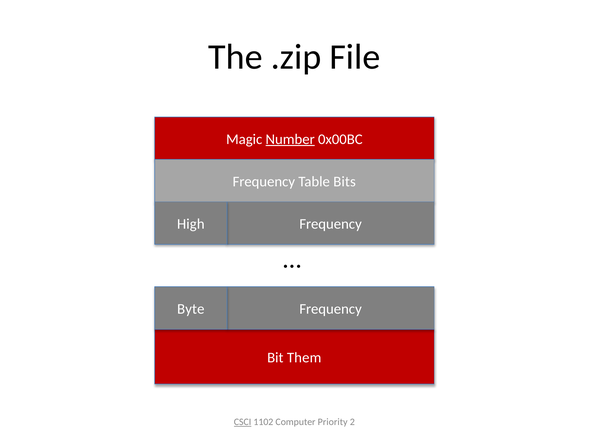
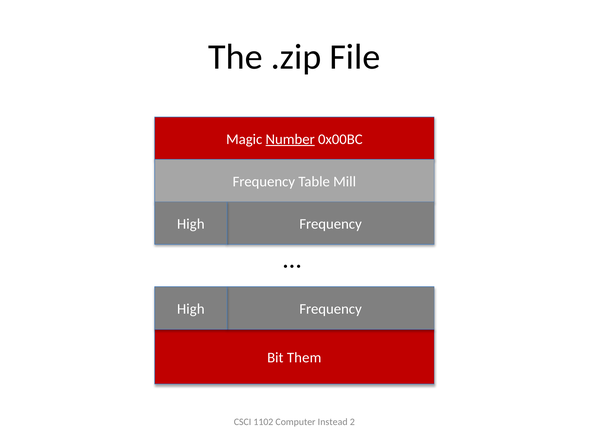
Bits: Bits -> Mill
Byte at (191, 309): Byte -> High
CSCI underline: present -> none
Priority: Priority -> Instead
